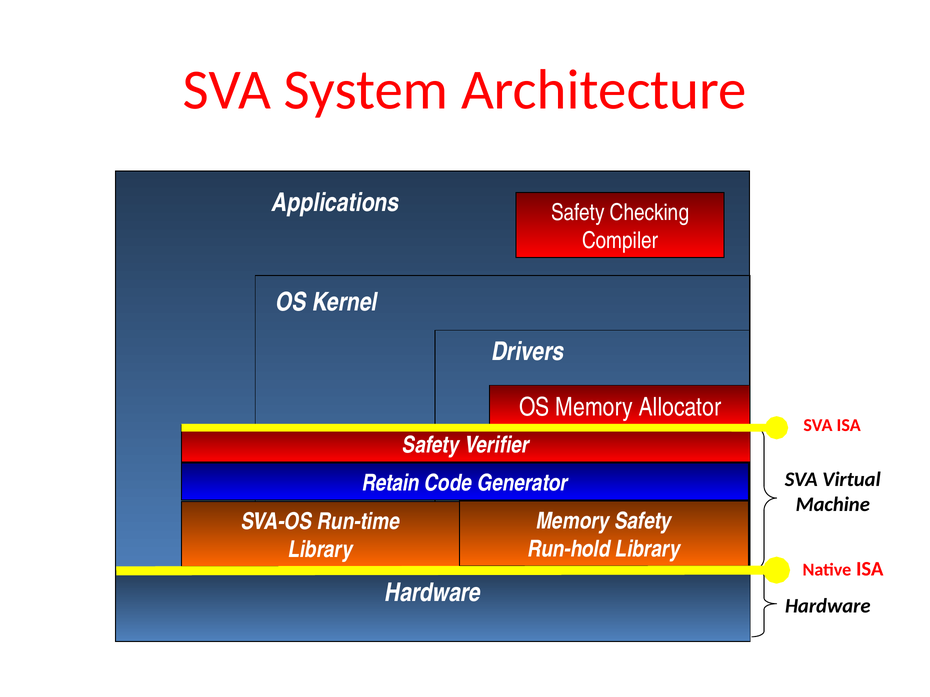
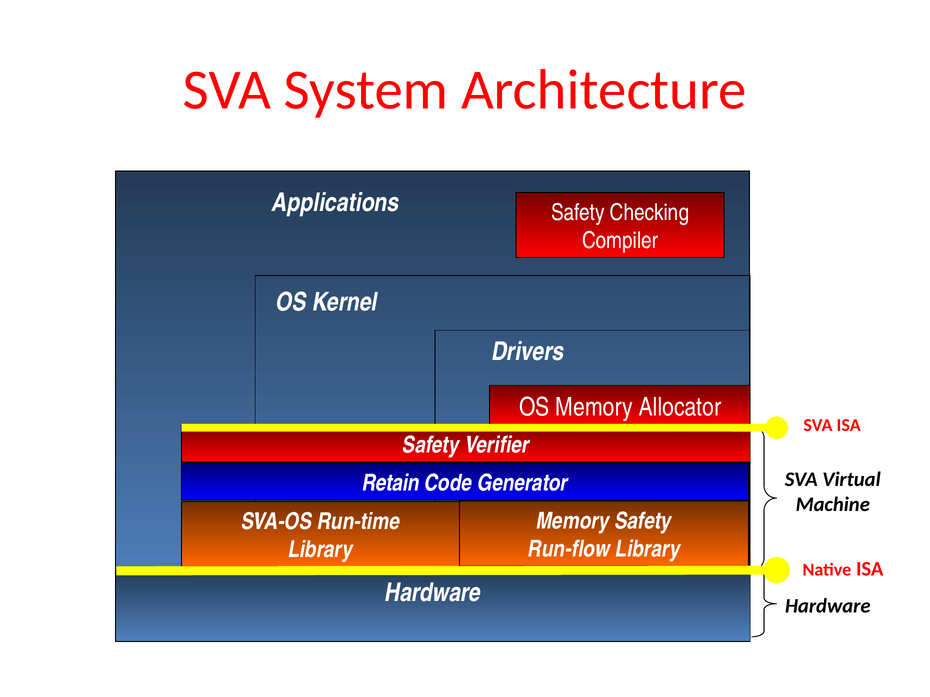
Run-hold: Run-hold -> Run-flow
